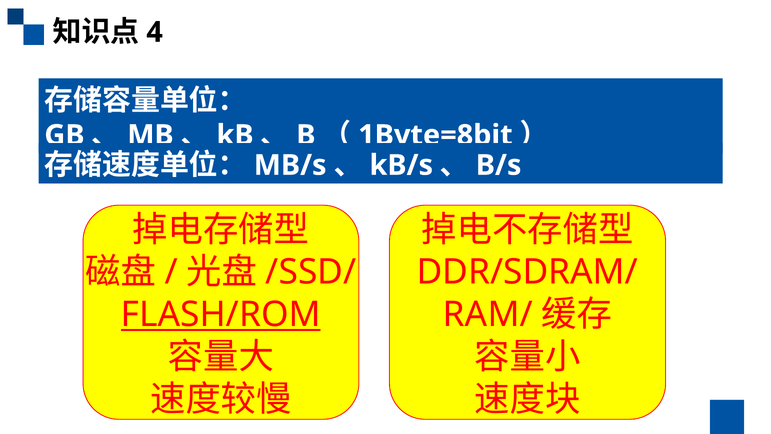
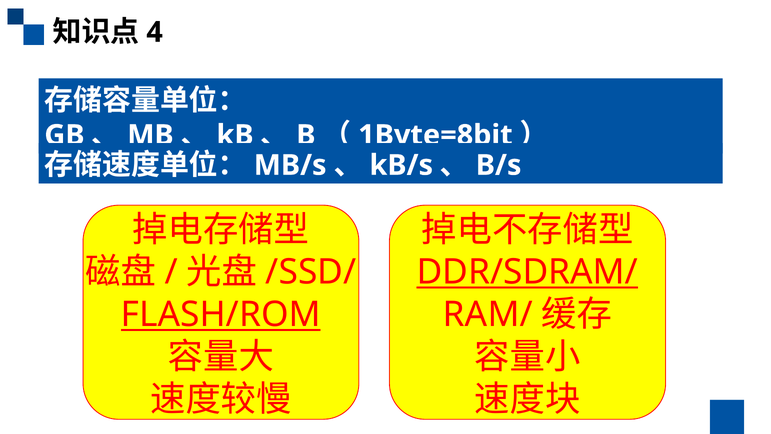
DDR/SDRAM/ underline: none -> present
